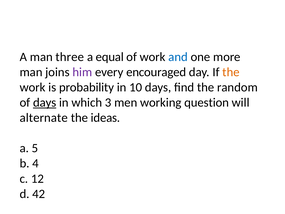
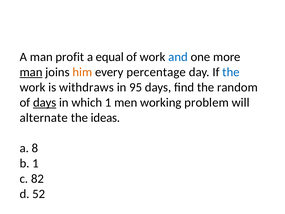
three: three -> profit
man at (31, 72) underline: none -> present
him colour: purple -> orange
encouraged: encouraged -> percentage
the at (231, 72) colour: orange -> blue
probability: probability -> withdraws
10: 10 -> 95
which 3: 3 -> 1
question: question -> problem
5: 5 -> 8
b 4: 4 -> 1
12: 12 -> 82
42: 42 -> 52
